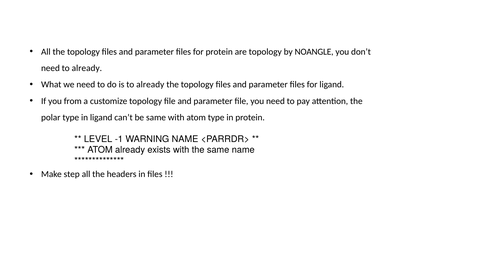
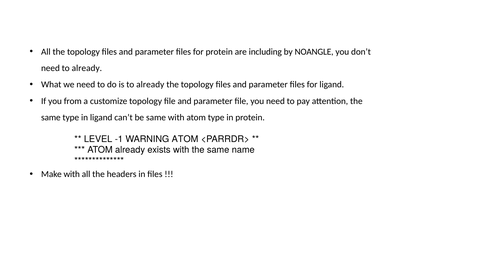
are topology: topology -> including
polar at (51, 117): polar -> same
WARNING NAME: NAME -> ATOM
Make step: step -> with
